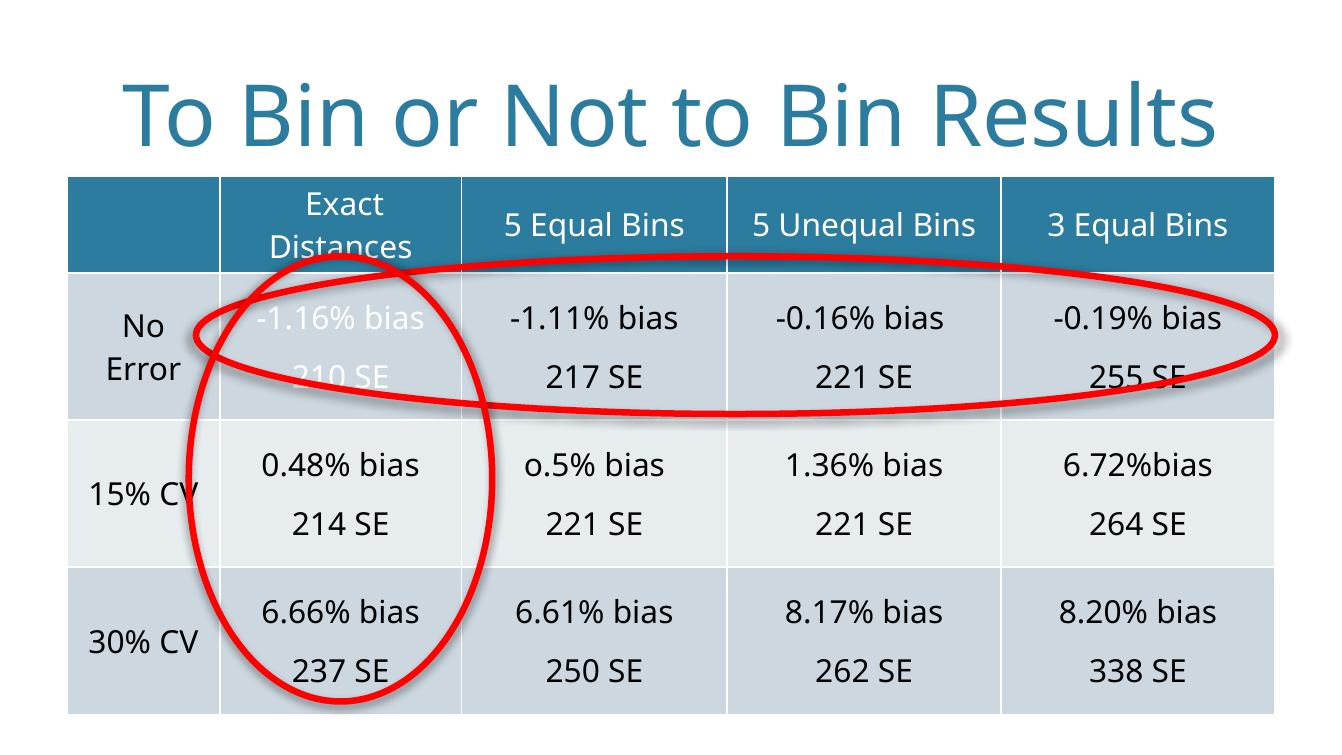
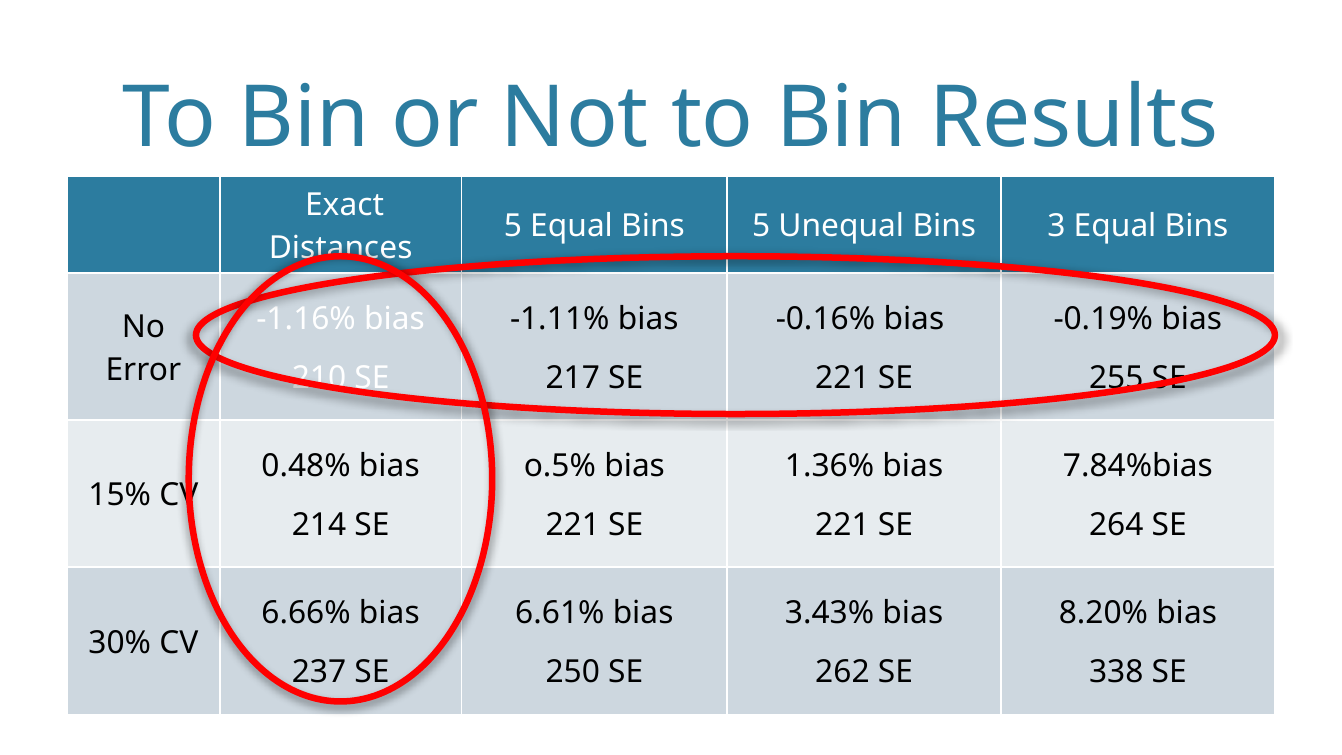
6.72%bias: 6.72%bias -> 7.84%bias
8.17%: 8.17% -> 3.43%
